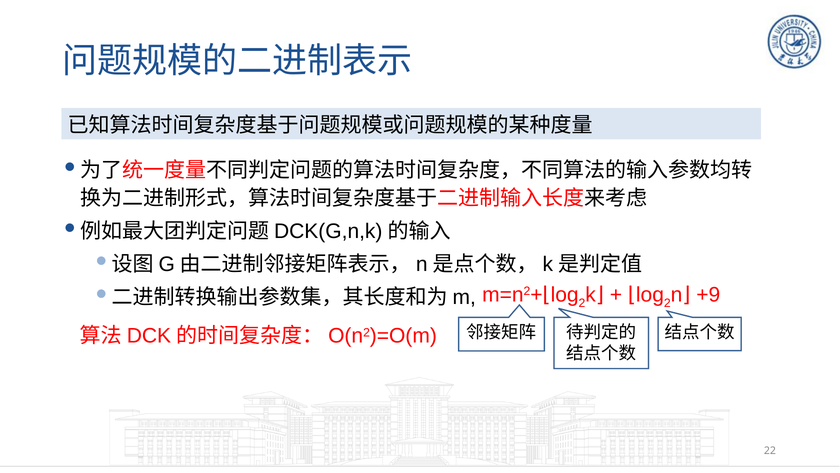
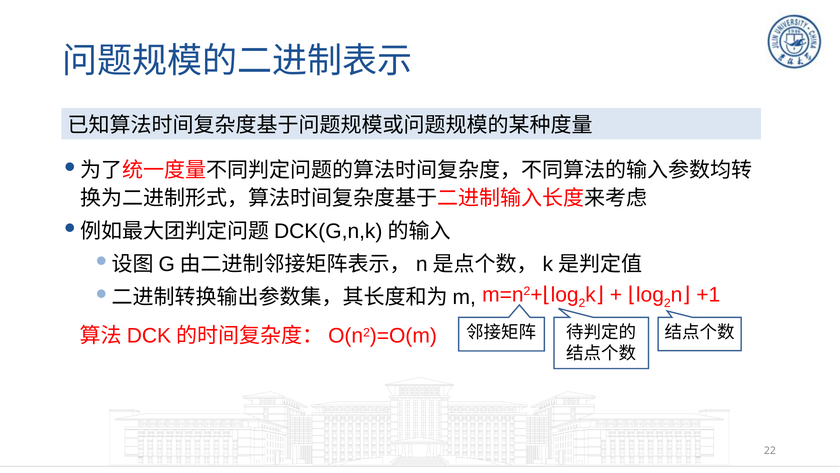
+9: +9 -> +1
